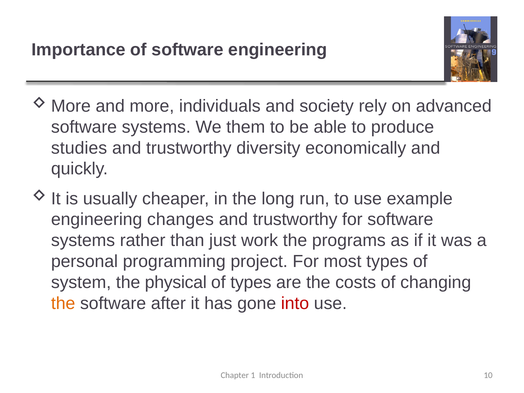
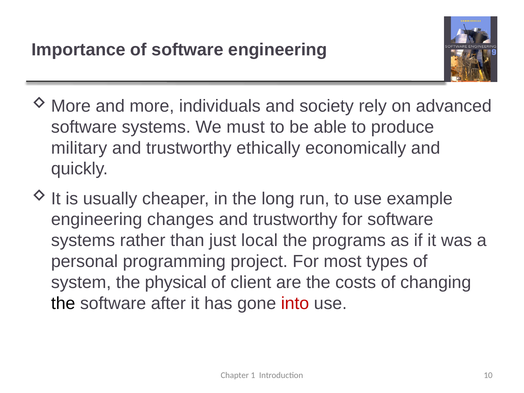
them: them -> must
studies: studies -> military
diversity: diversity -> ethically
work: work -> local
of types: types -> client
the at (63, 303) colour: orange -> black
